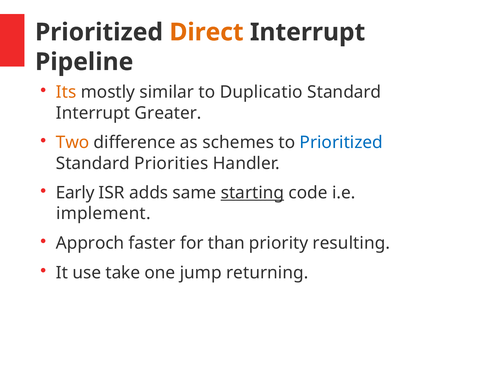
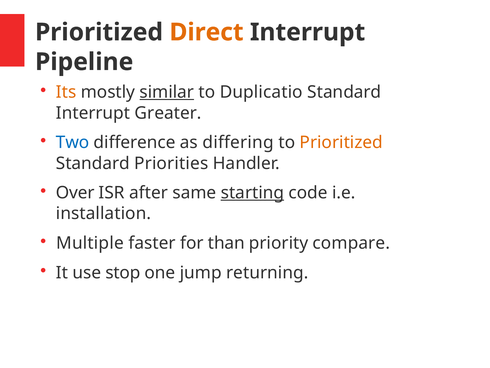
similar underline: none -> present
Two colour: orange -> blue
schemes: schemes -> differing
Prioritized at (341, 142) colour: blue -> orange
Early: Early -> Over
adds: adds -> after
implement: implement -> installation
Approch: Approch -> Multiple
resulting: resulting -> compare
take: take -> stop
